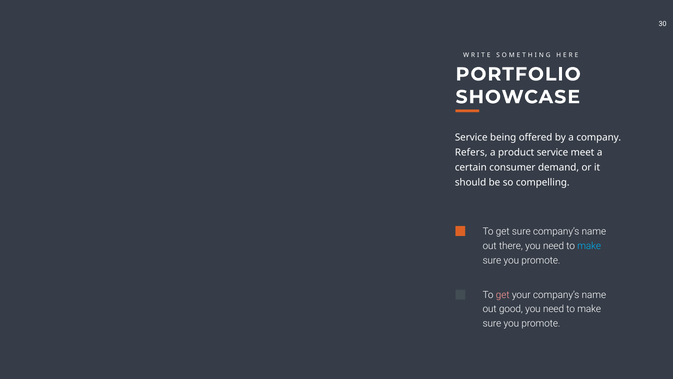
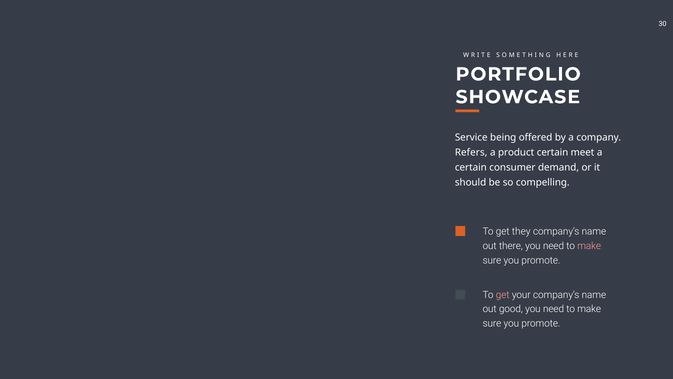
product service: service -> certain
get sure: sure -> they
make at (589, 246) colour: light blue -> pink
